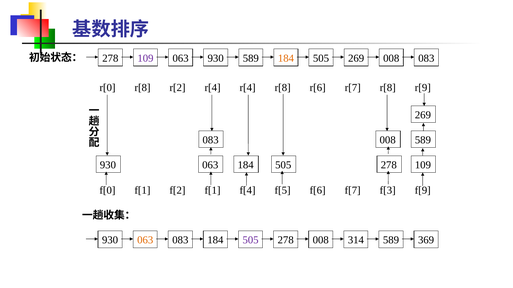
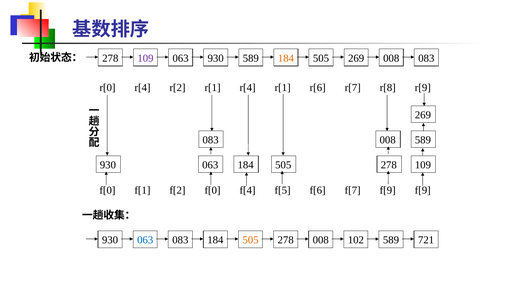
r[0 r[8: r[8 -> r[4
r[2 r[4: r[4 -> r[1
r[4 r[8: r[8 -> r[1
f[2 f[1: f[1 -> f[0
f[7 f[3: f[3 -> f[9
063 at (145, 241) colour: orange -> blue
505 at (251, 241) colour: purple -> orange
314: 314 -> 102
369: 369 -> 721
